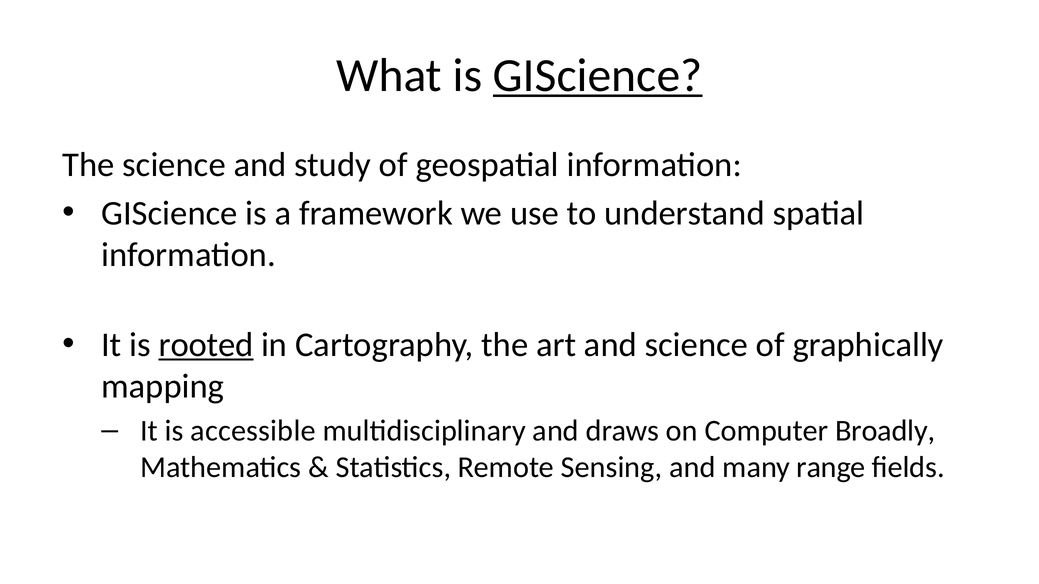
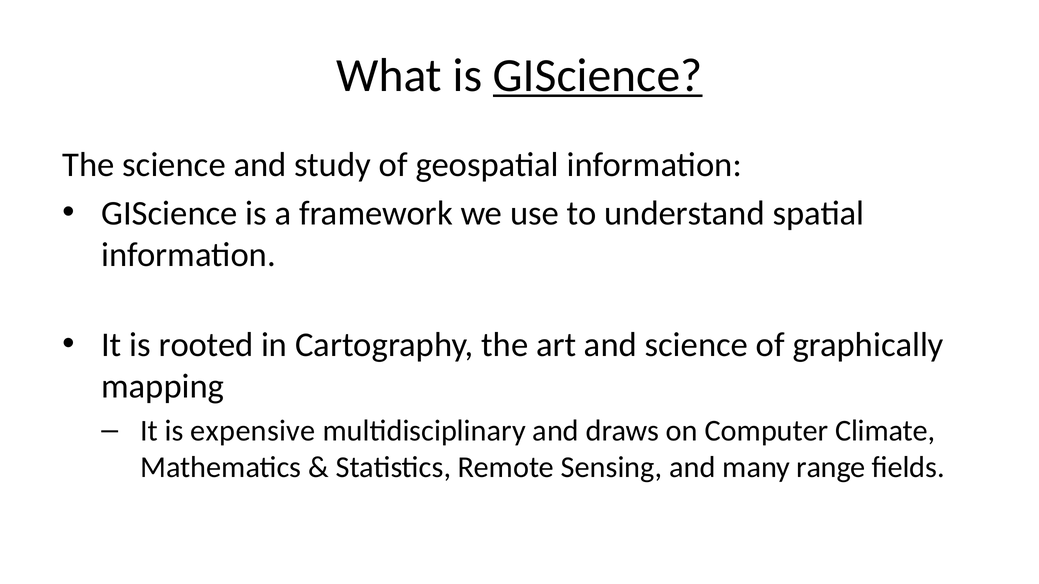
rooted underline: present -> none
accessible: accessible -> expensive
Broadly: Broadly -> Climate
